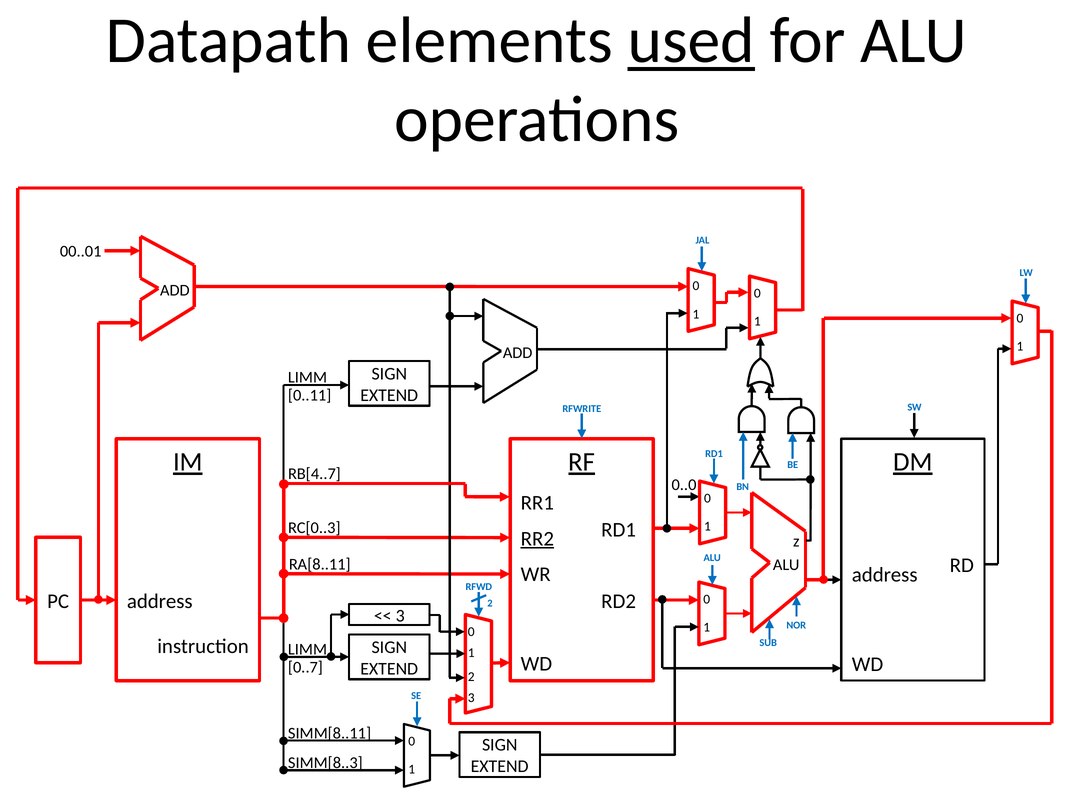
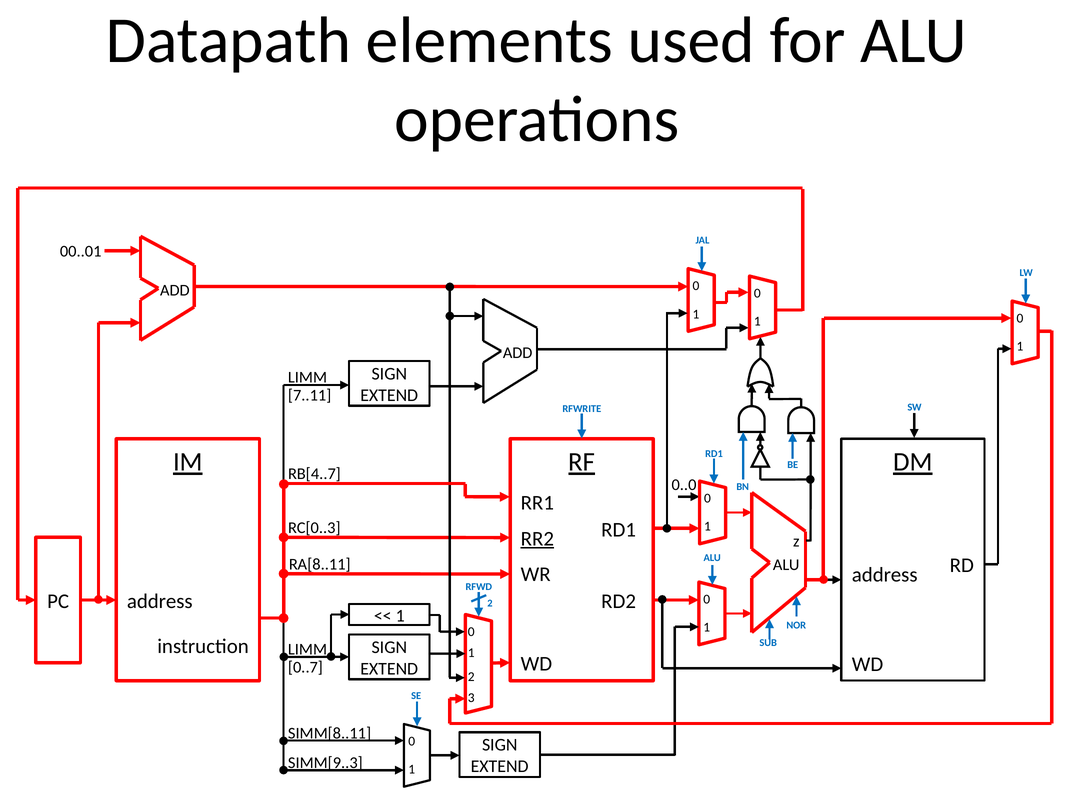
used underline: present -> none
0..11: 0..11 -> 7..11
3 at (400, 615): 3 -> 1
SIMM[8..3: SIMM[8..3 -> SIMM[9..3
